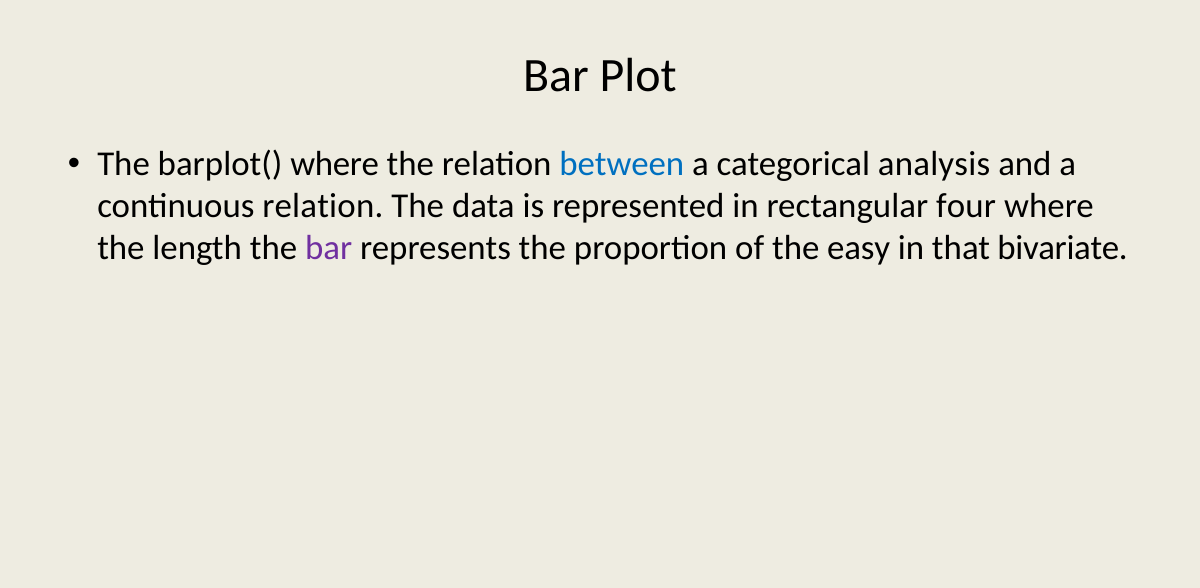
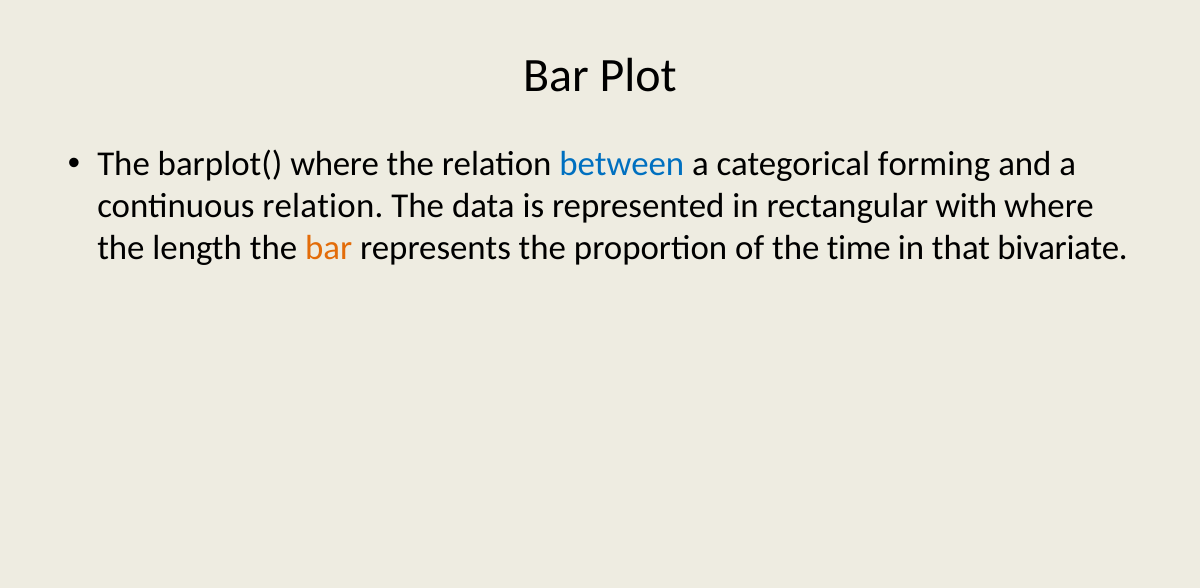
analysis: analysis -> forming
four: four -> with
bar at (329, 248) colour: purple -> orange
easy: easy -> time
